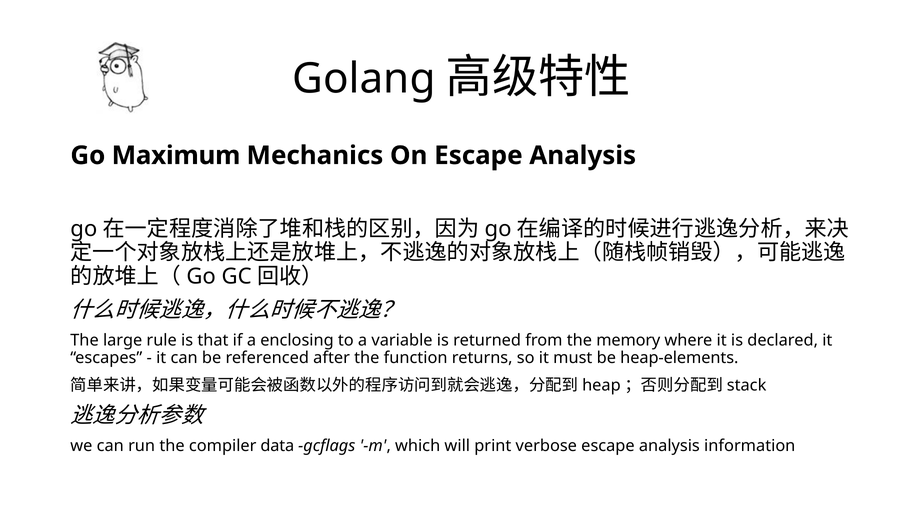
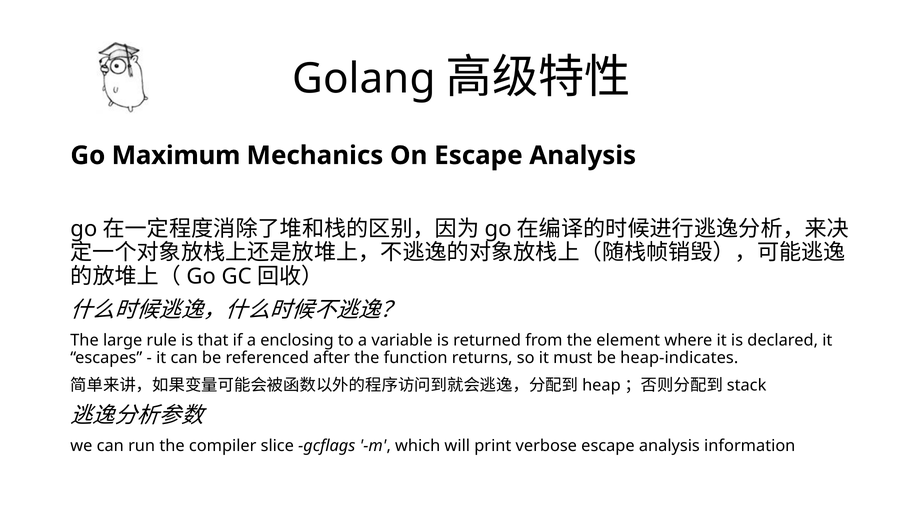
memory: memory -> element
heap-elements: heap-elements -> heap-indicates
data: data -> slice
